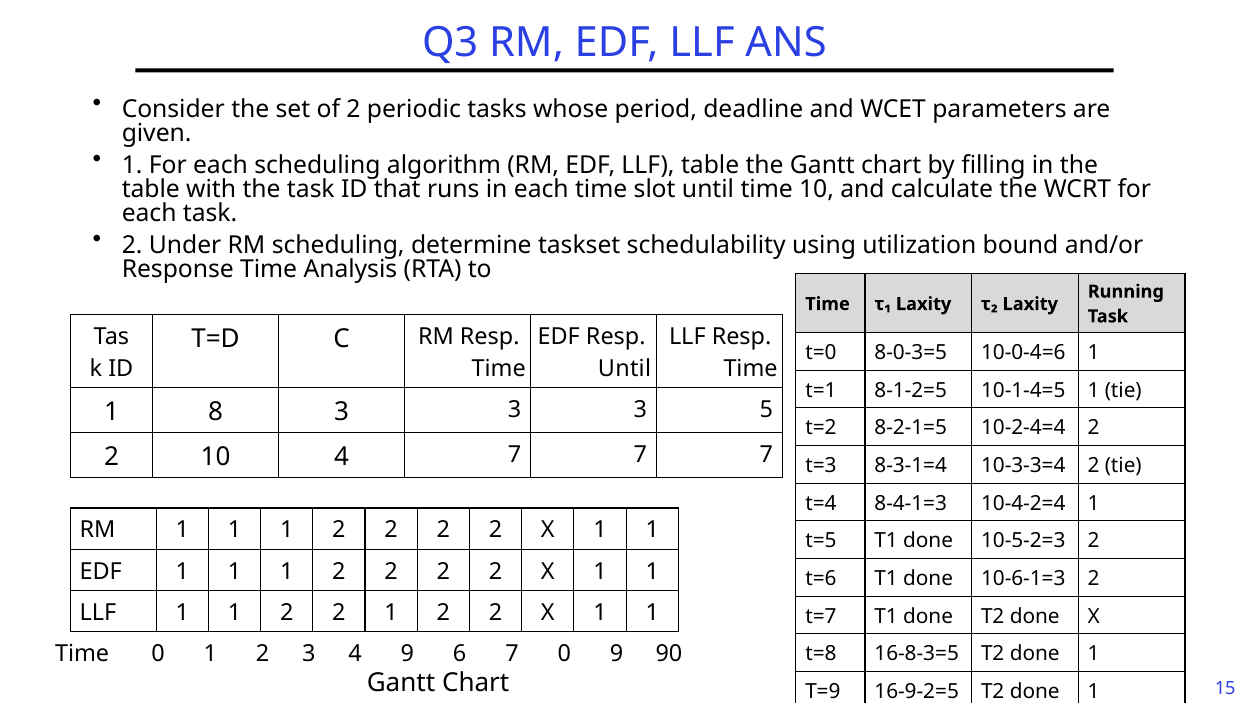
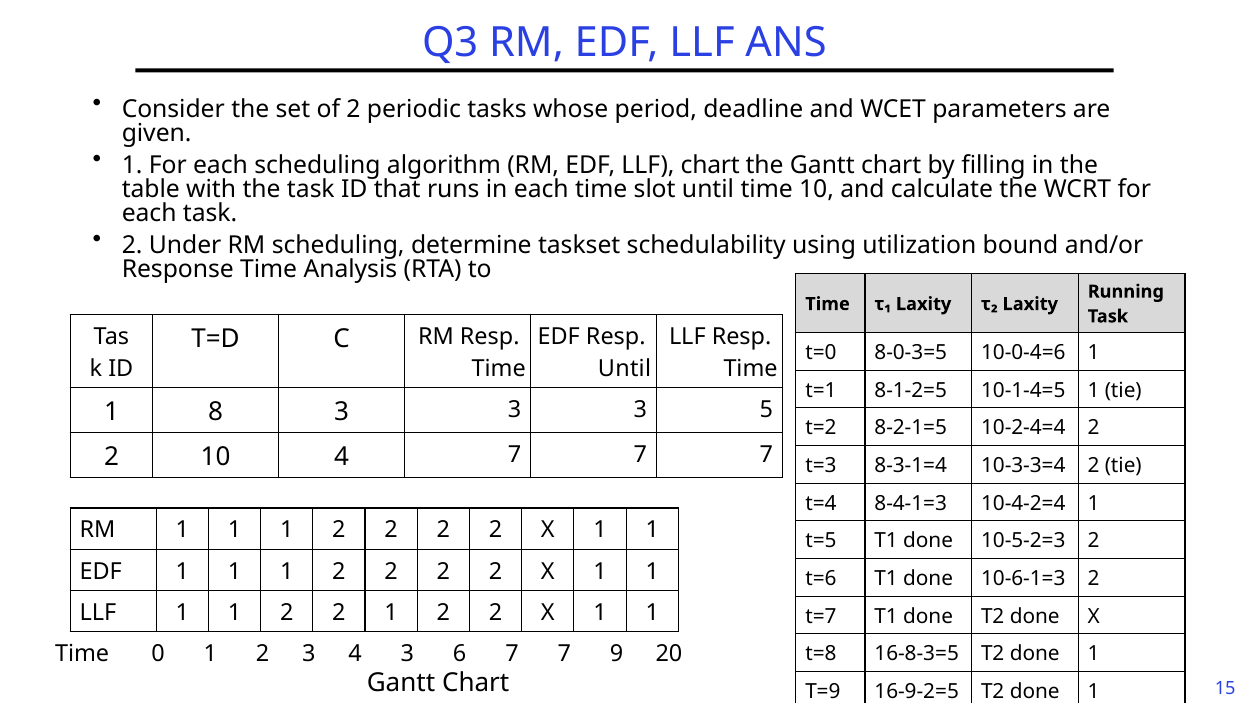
LLF table: table -> chart
4 9: 9 -> 3
6 7 0: 0 -> 7
90: 90 -> 20
